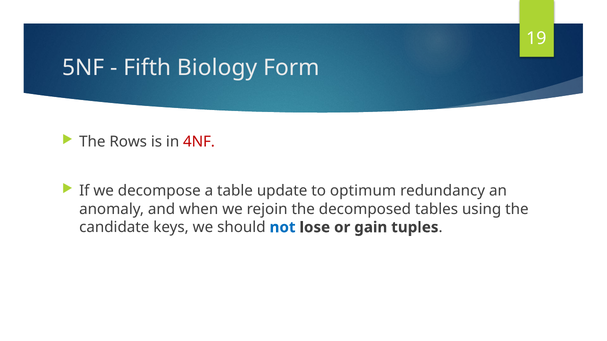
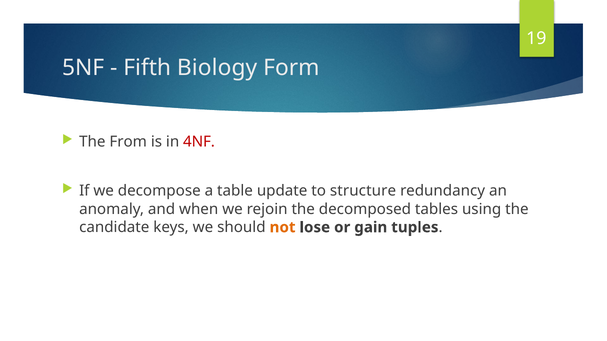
Rows: Rows -> From
optimum: optimum -> structure
not colour: blue -> orange
